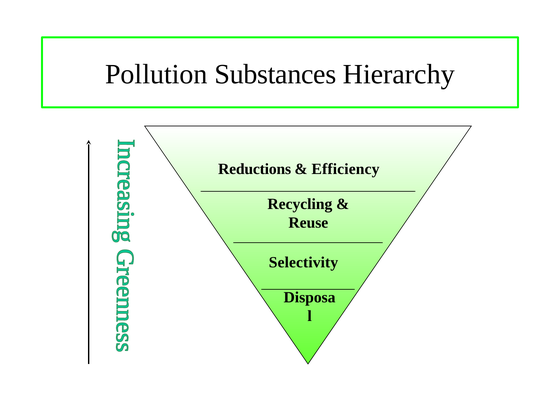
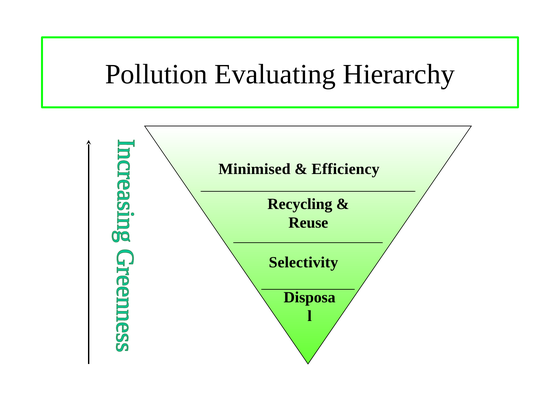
Substances: Substances -> Evaluating
Reductions: Reductions -> Minimised
